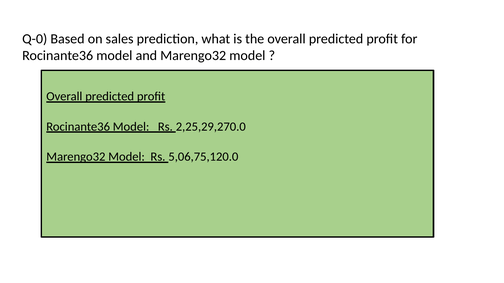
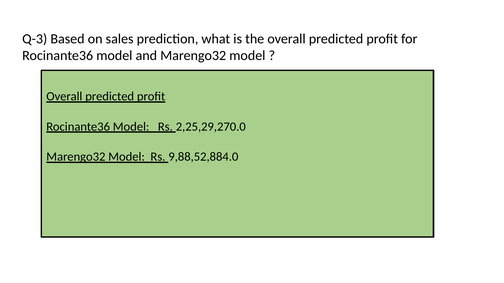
Q-0: Q-0 -> Q-3
5,06,75,120.0: 5,06,75,120.0 -> 9,88,52,884.0
